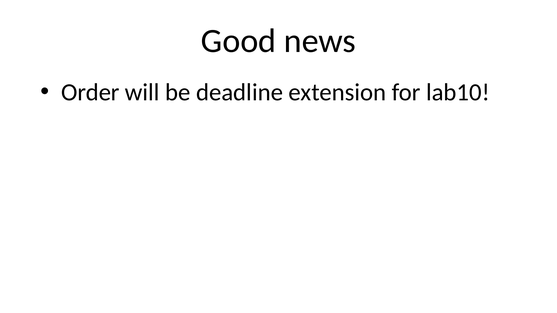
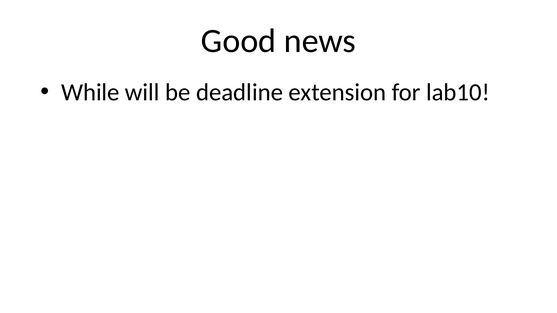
Order: Order -> While
